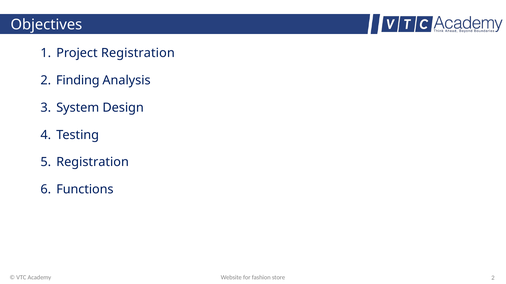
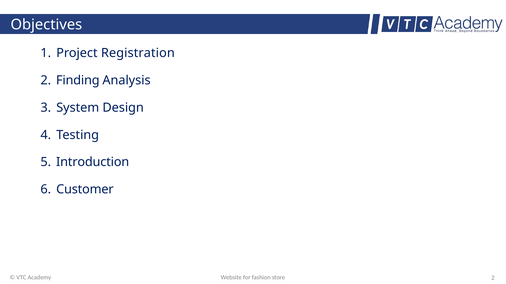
Registration at (93, 162): Registration -> Introduction
Functions: Functions -> Customer
